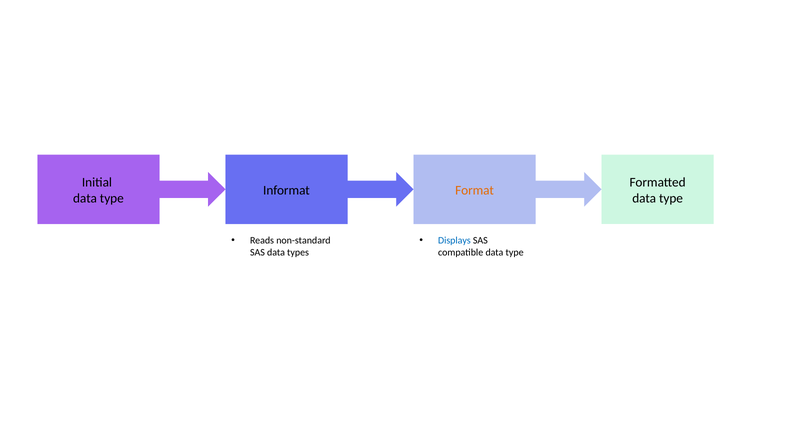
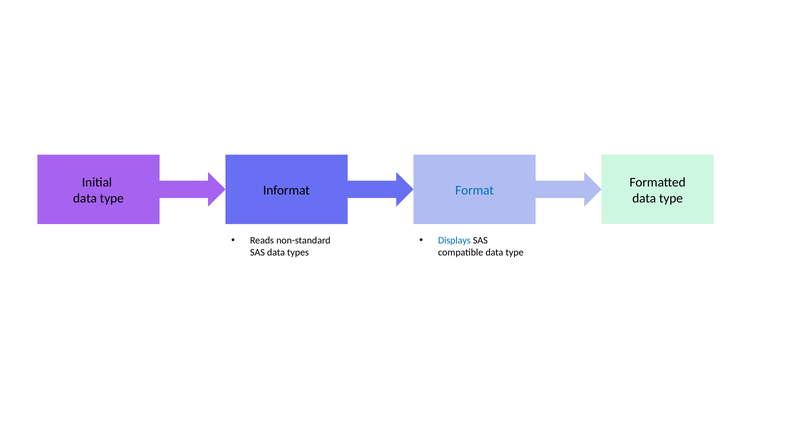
Format colour: orange -> blue
